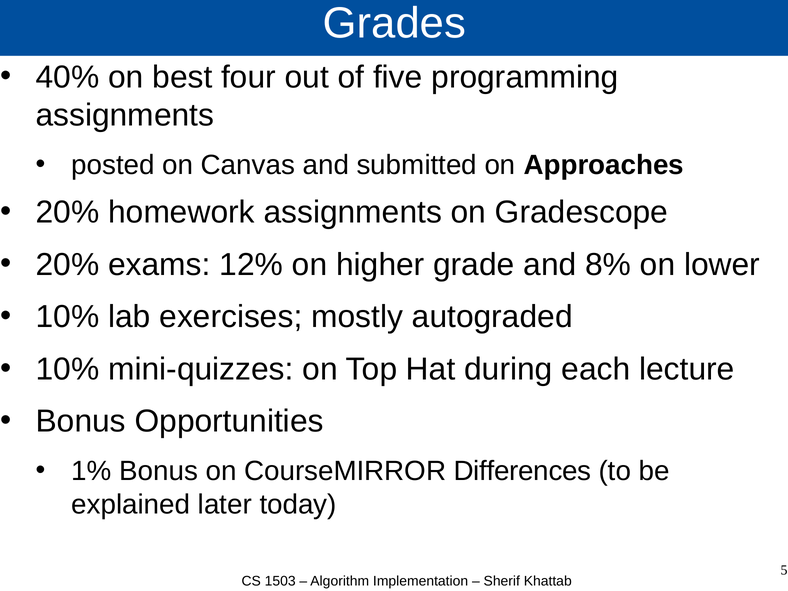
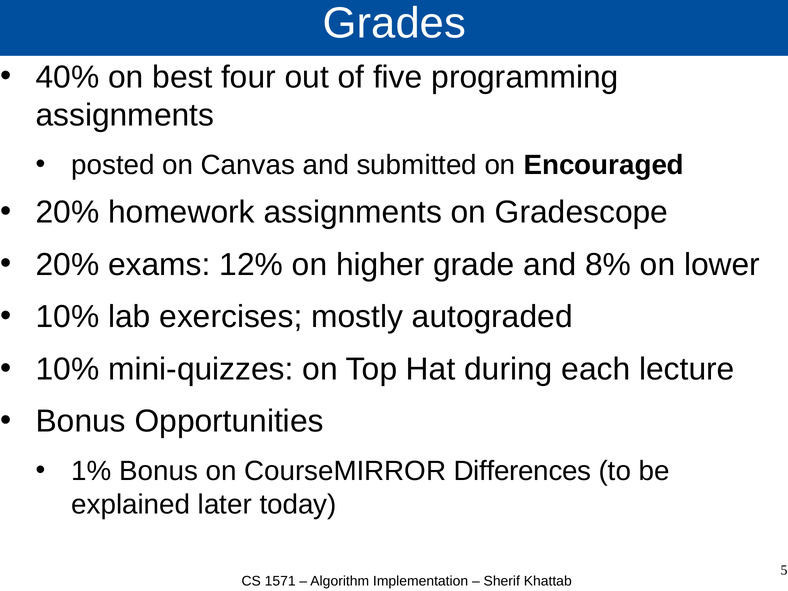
Approaches: Approaches -> Encouraged
1503: 1503 -> 1571
